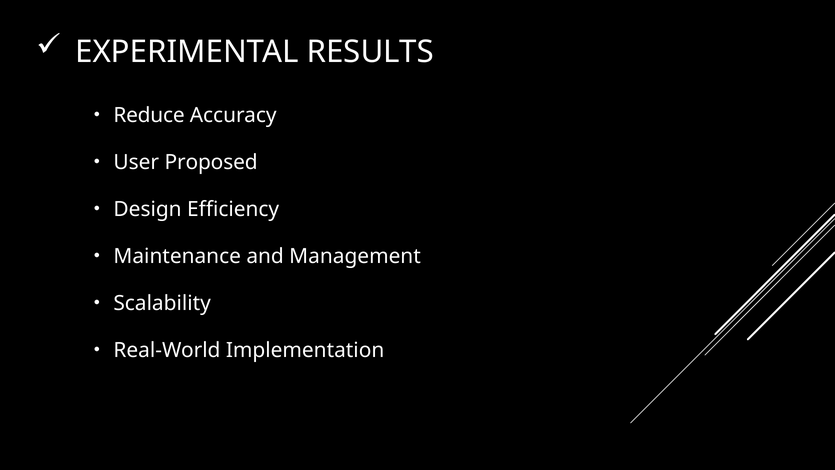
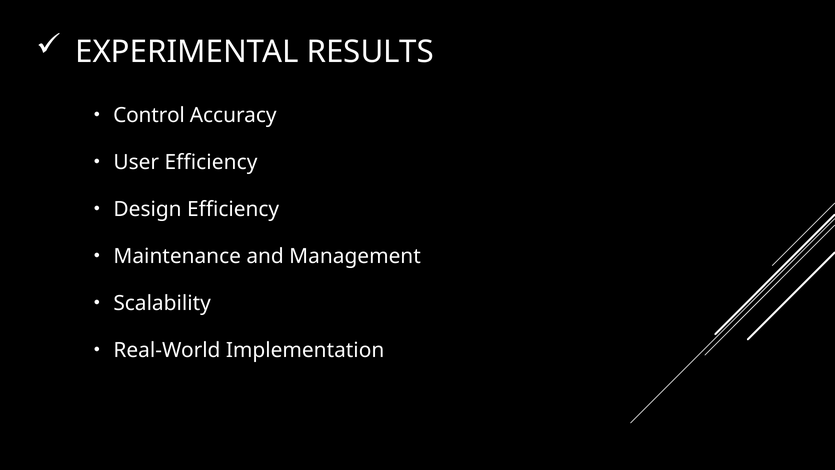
Reduce: Reduce -> Control
User Proposed: Proposed -> Efficiency
